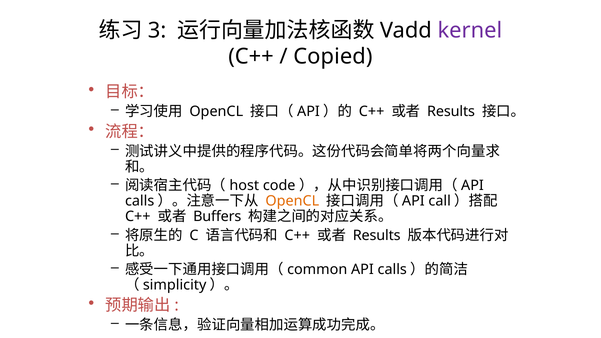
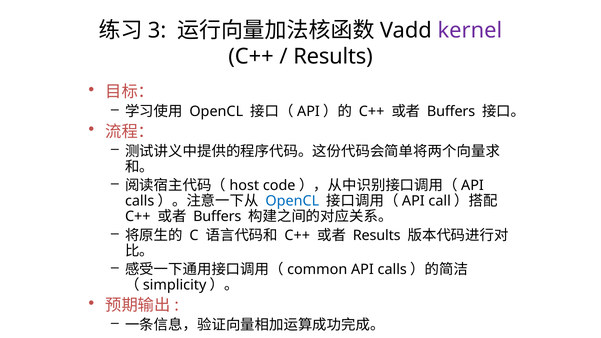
Copied at (333, 57): Copied -> Results
Results at (451, 111): Results -> Buffers
OpenCL at (292, 201) colour: orange -> blue
